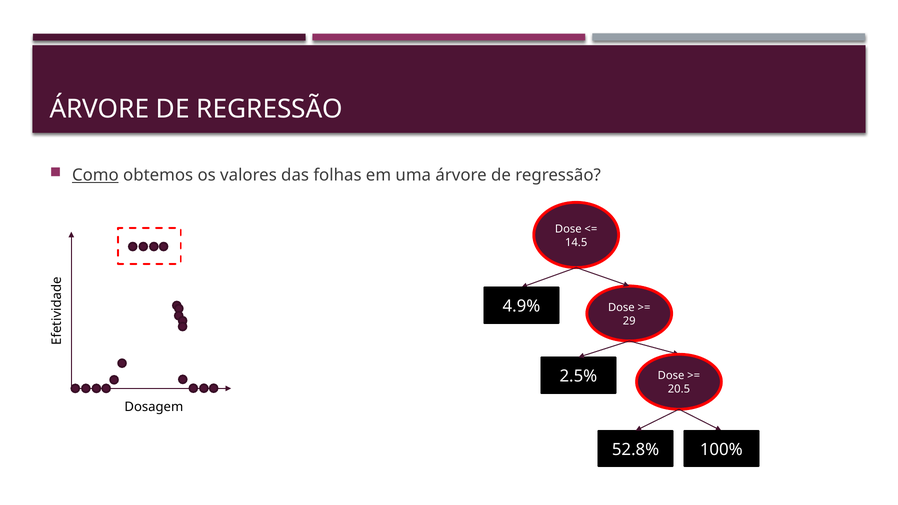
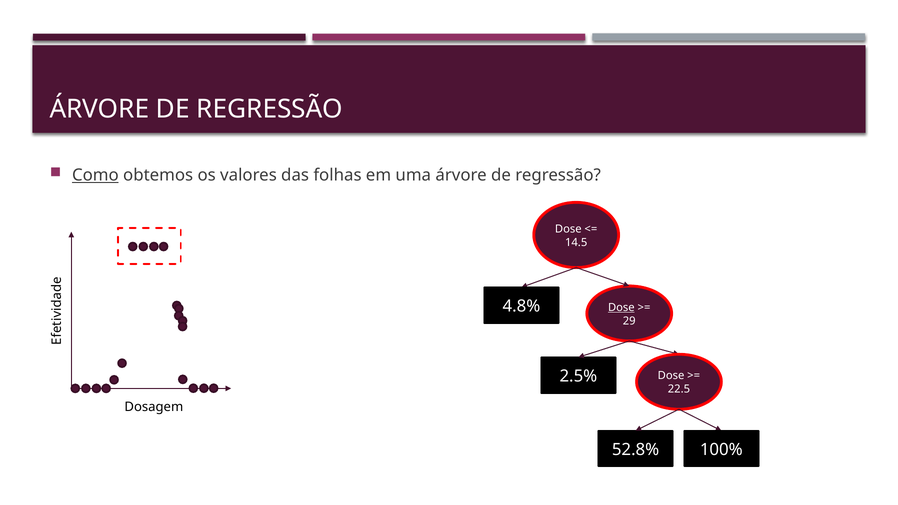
4.9%: 4.9% -> 4.8%
Dose at (621, 308) underline: none -> present
20.5: 20.5 -> 22.5
